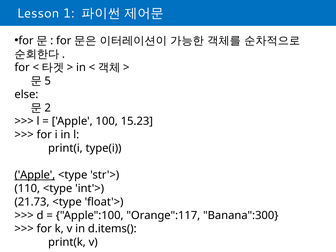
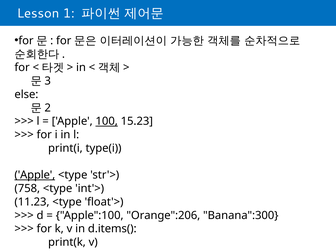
5: 5 -> 3
100 underline: none -> present
110: 110 -> 758
21.73: 21.73 -> 11.23
Orange":117: Orange":117 -> Orange":206
